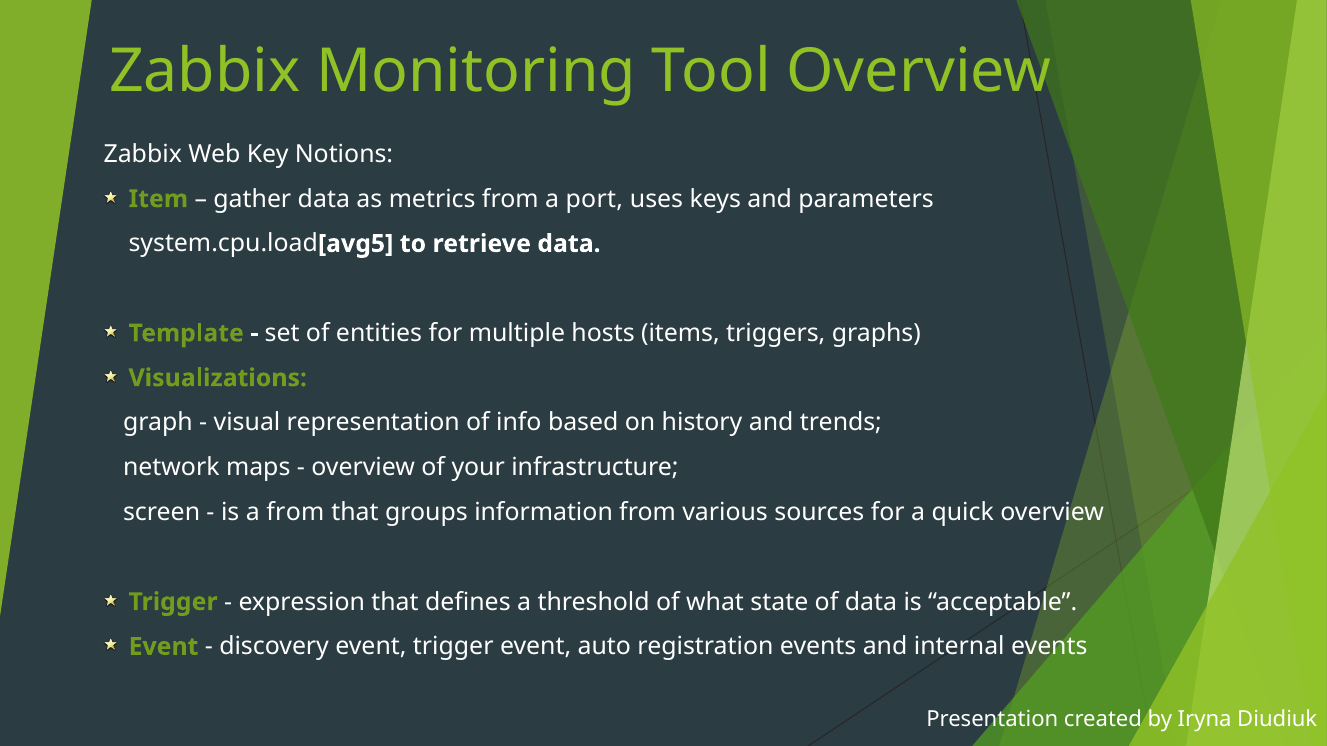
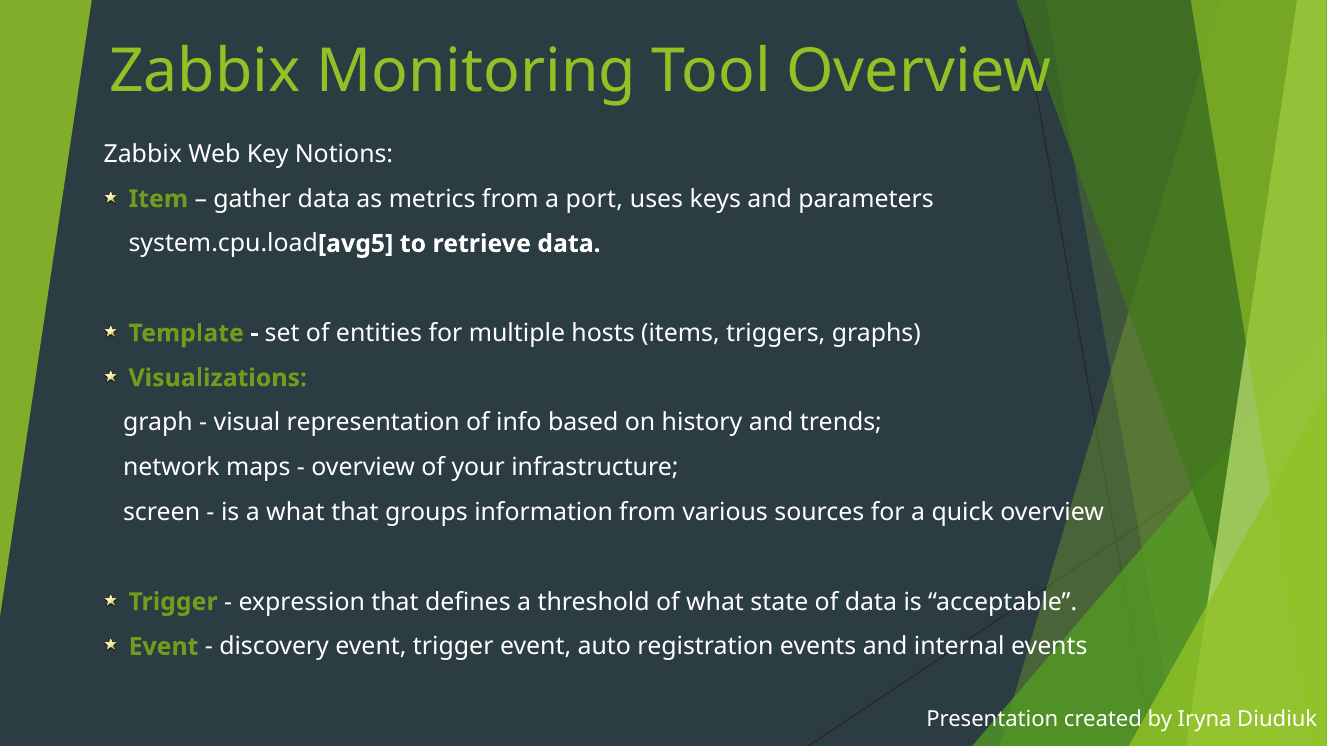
a from: from -> what
